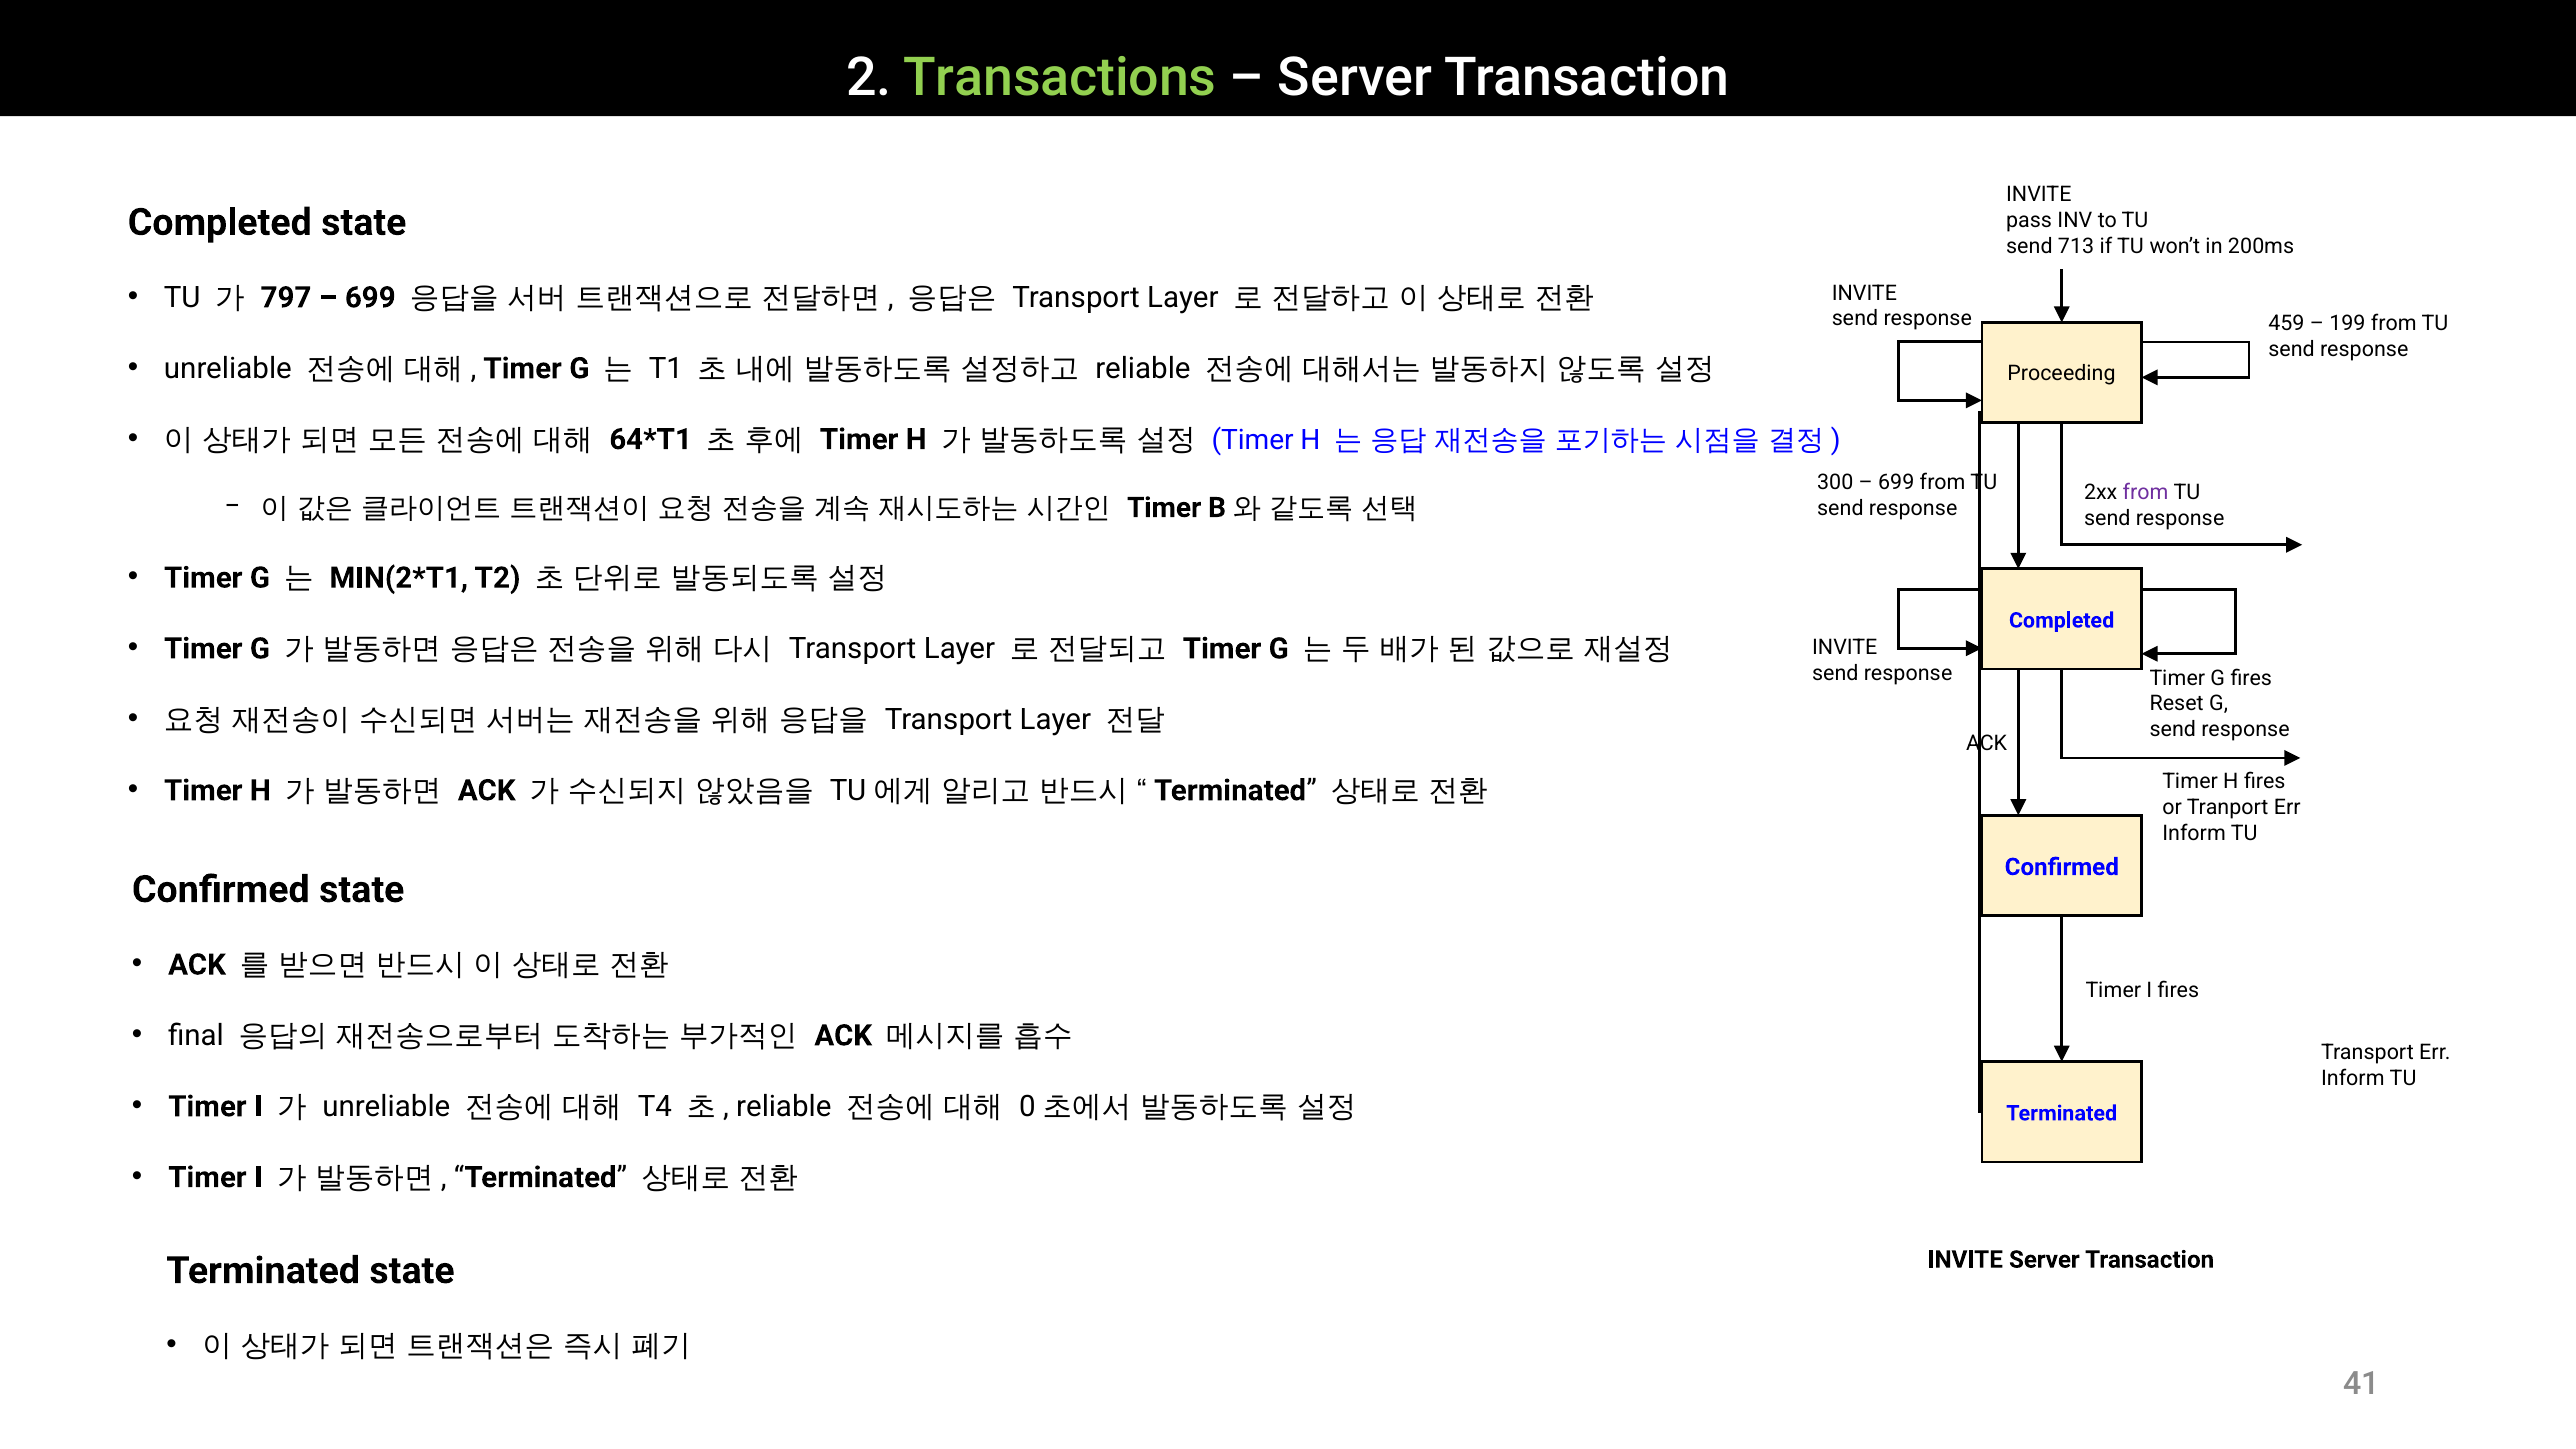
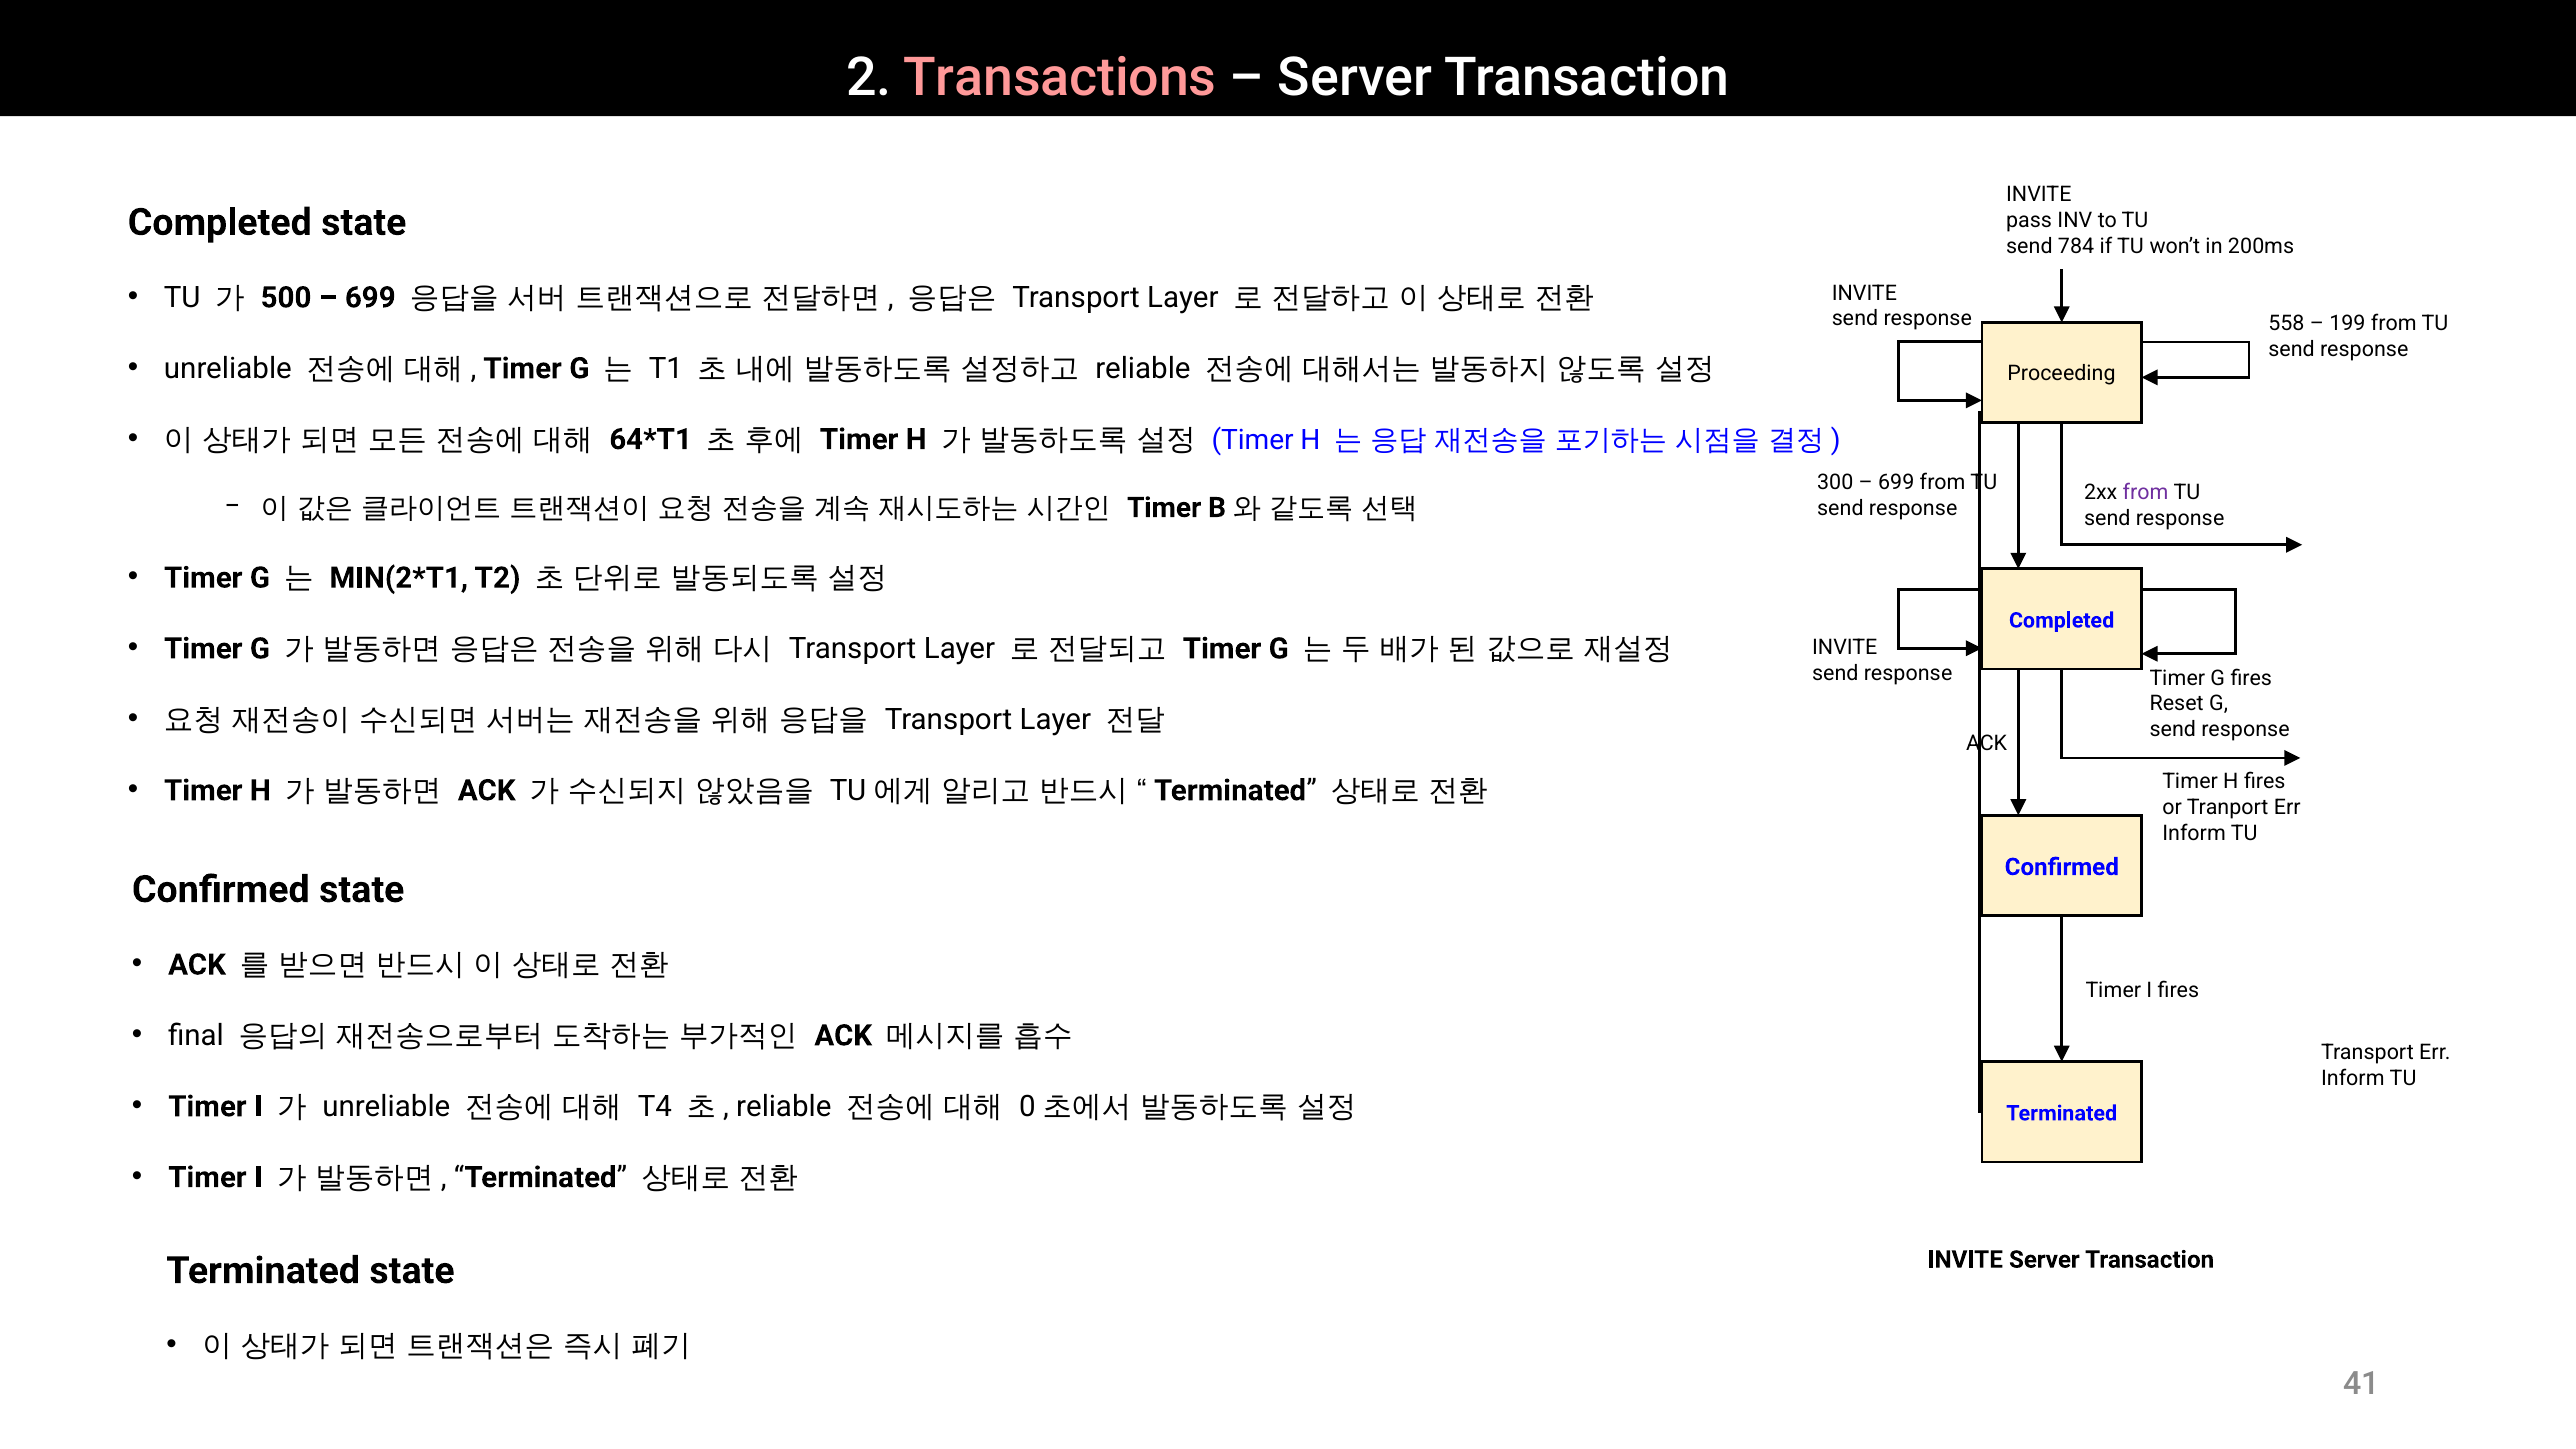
Transactions colour: light green -> pink
713: 713 -> 784
797: 797 -> 500
459: 459 -> 558
